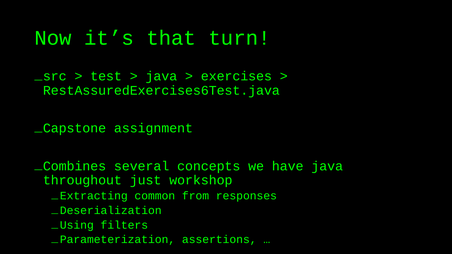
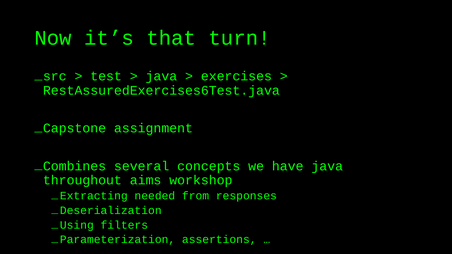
just: just -> aims
common: common -> needed
